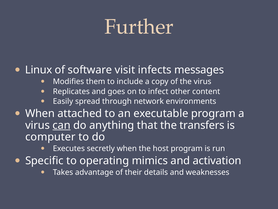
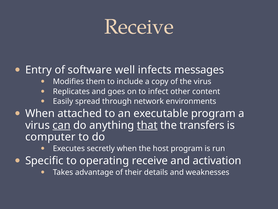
Further at (139, 27): Further -> Receive
Linux: Linux -> Entry
visit: visit -> well
that underline: none -> present
operating mimics: mimics -> receive
